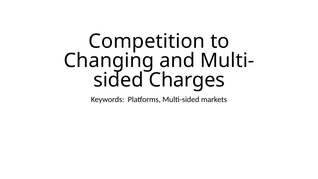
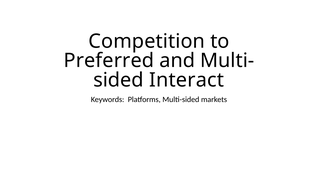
Changing: Changing -> Preferred
Charges: Charges -> Interact
